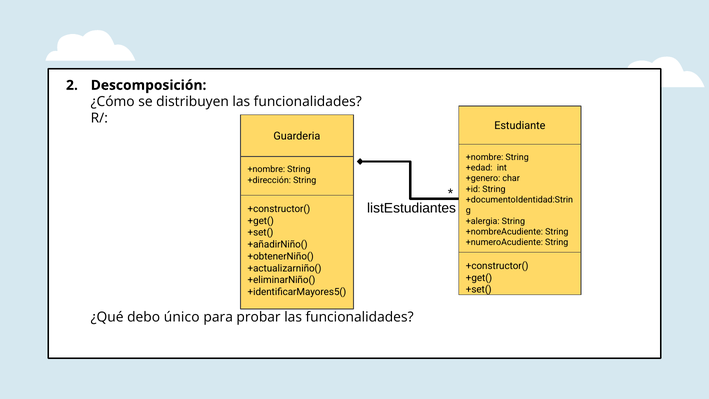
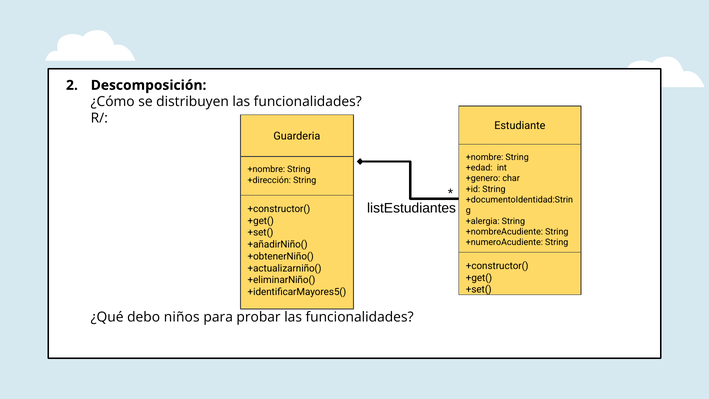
único: único -> niños
